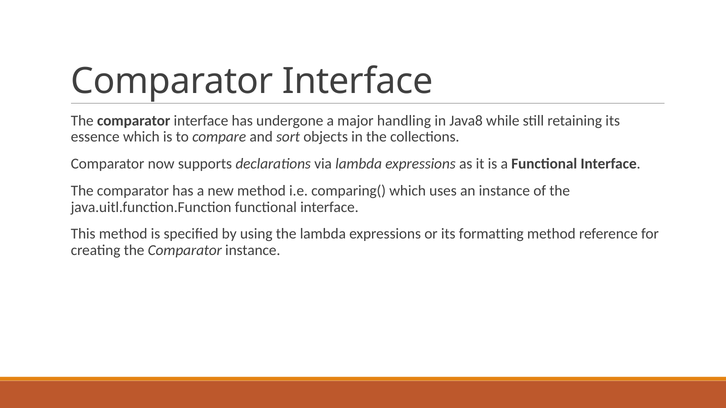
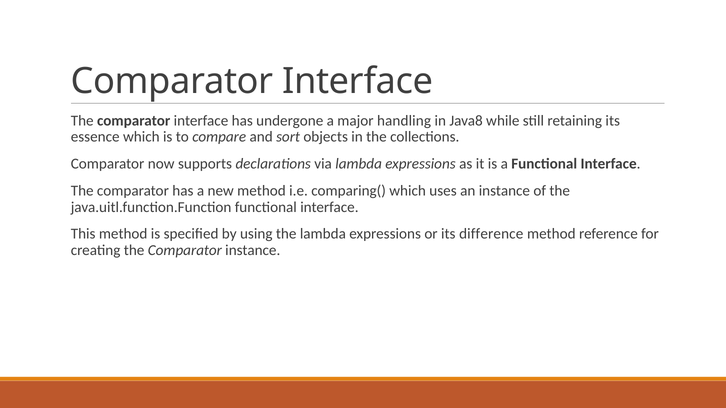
formatting: formatting -> difference
